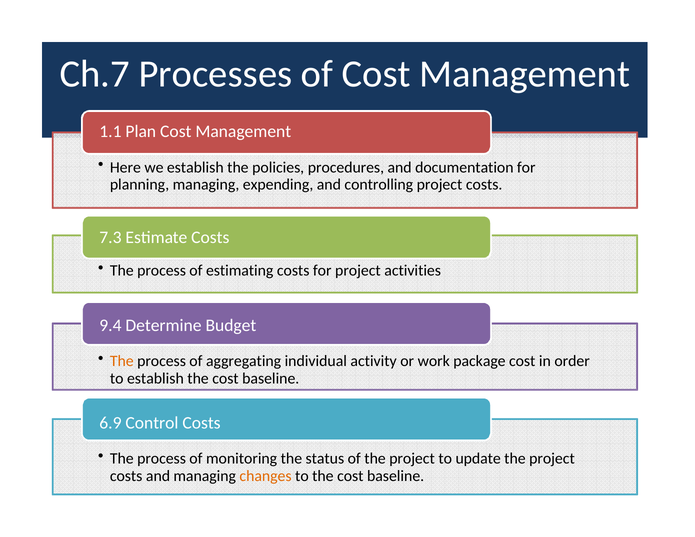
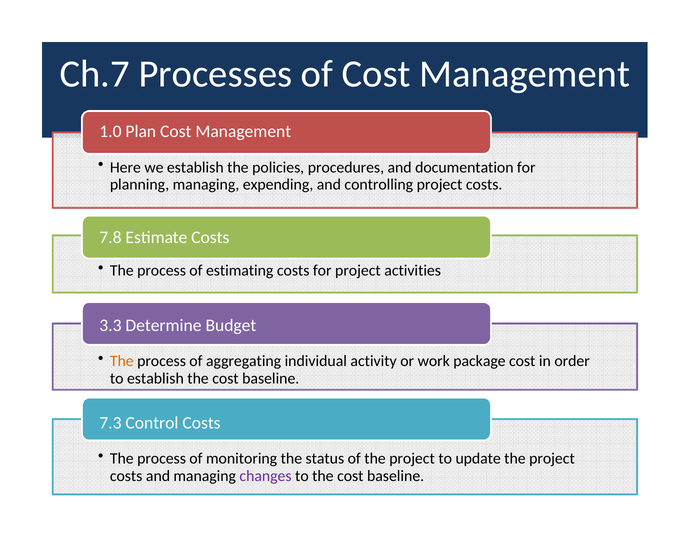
1.1: 1.1 -> 1.0
7.3: 7.3 -> 7.8
9.4: 9.4 -> 3.3
6.9: 6.9 -> 7.3
changes colour: orange -> purple
